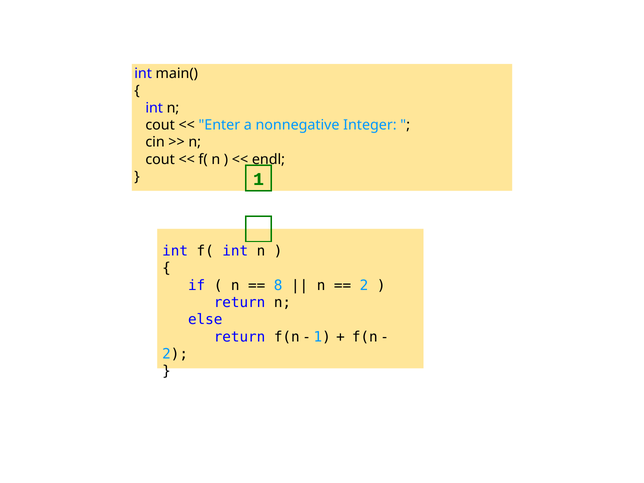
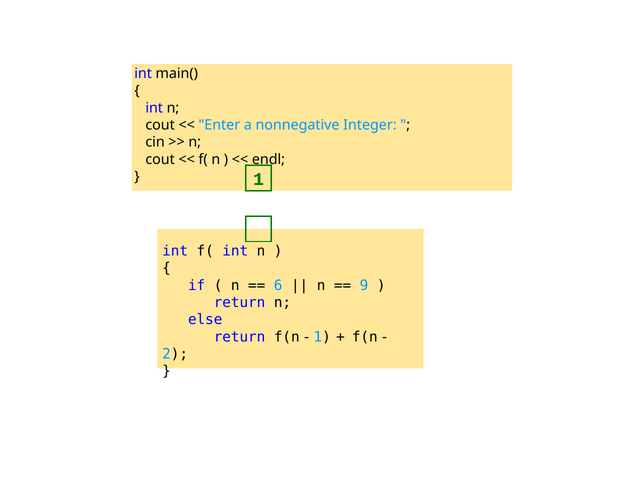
8: 8 -> 6
2 at (364, 285): 2 -> 9
